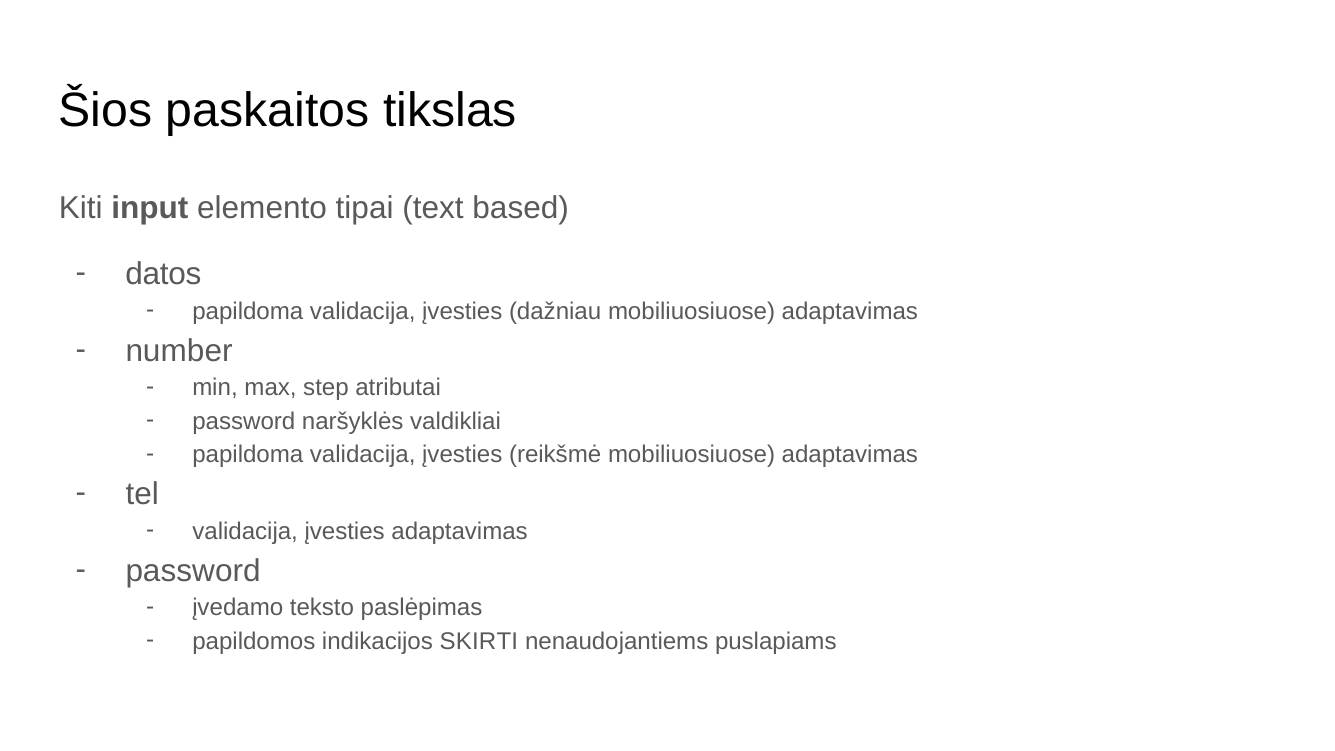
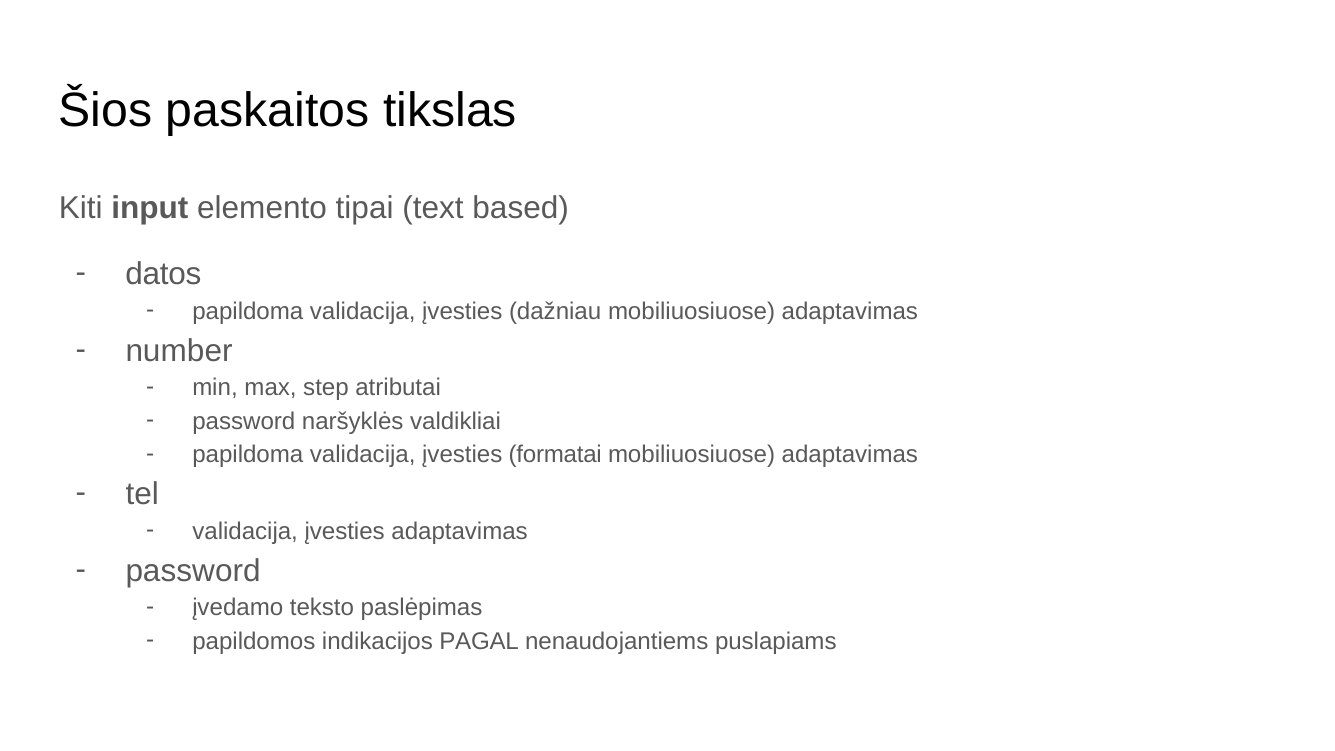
reikšmė: reikšmė -> formatai
SKIRTI: SKIRTI -> PAGAL
